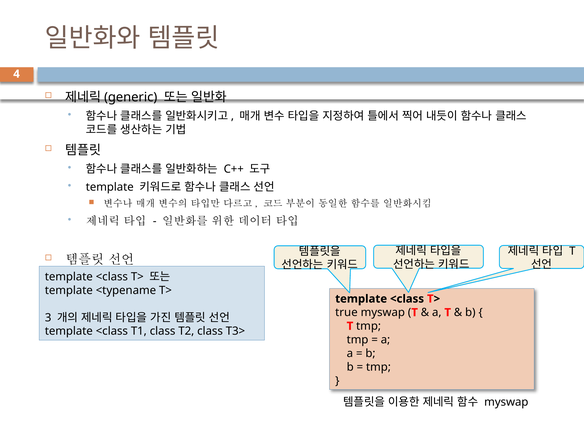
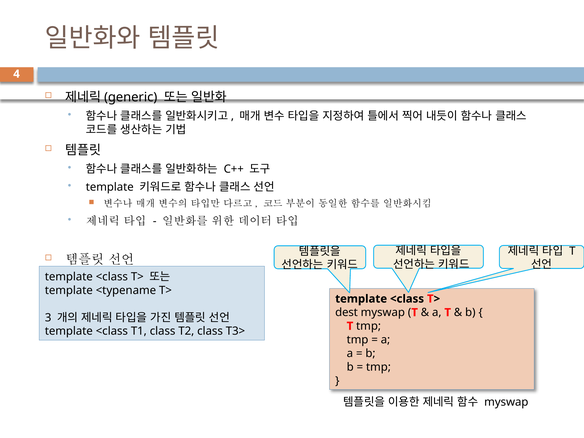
true: true -> dest
